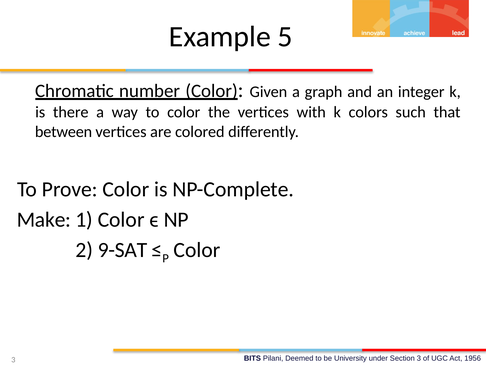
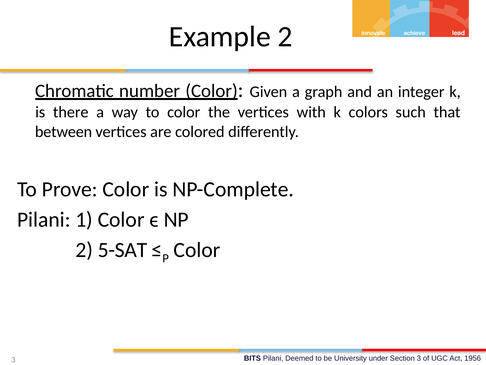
Example 5: 5 -> 2
Make at (44, 219): Make -> Pilani
9-SAT: 9-SAT -> 5-SAT
